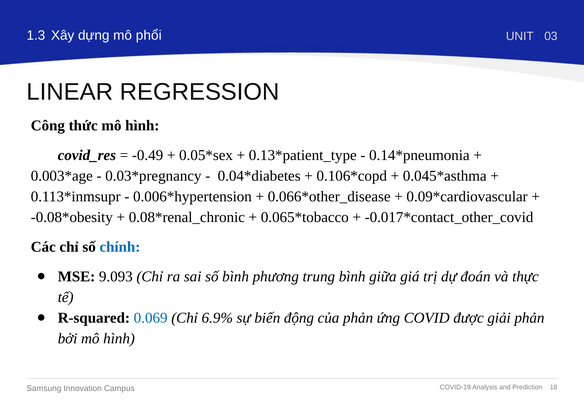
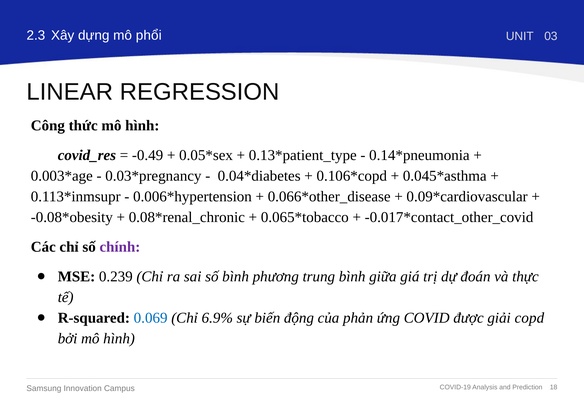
1.3: 1.3 -> 2.3
chính colour: blue -> purple
9.093: 9.093 -> 0.239
giải phản: phản -> copd
